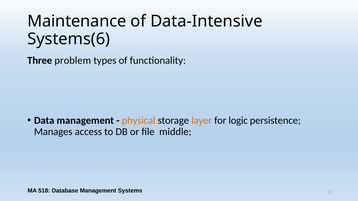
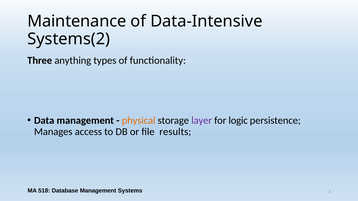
Systems(6: Systems(6 -> Systems(2
problem: problem -> anything
layer colour: orange -> purple
middle: middle -> results
